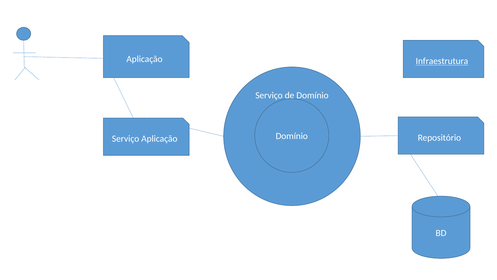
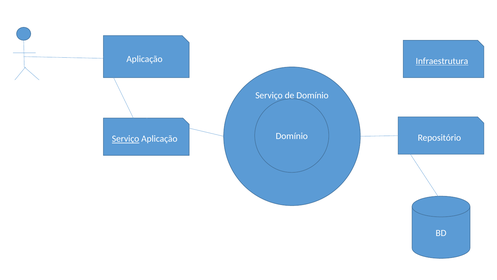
Serviço at (126, 139) underline: none -> present
